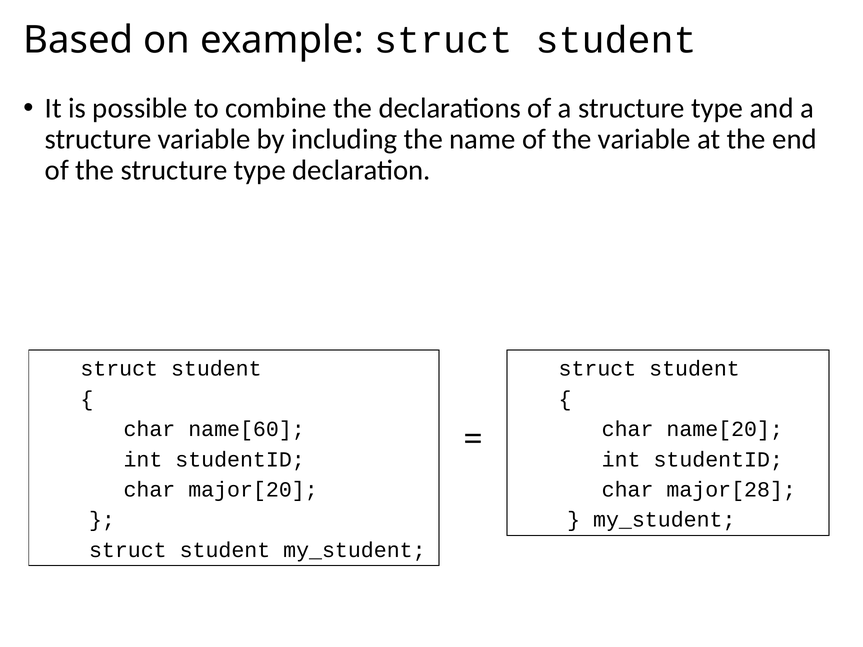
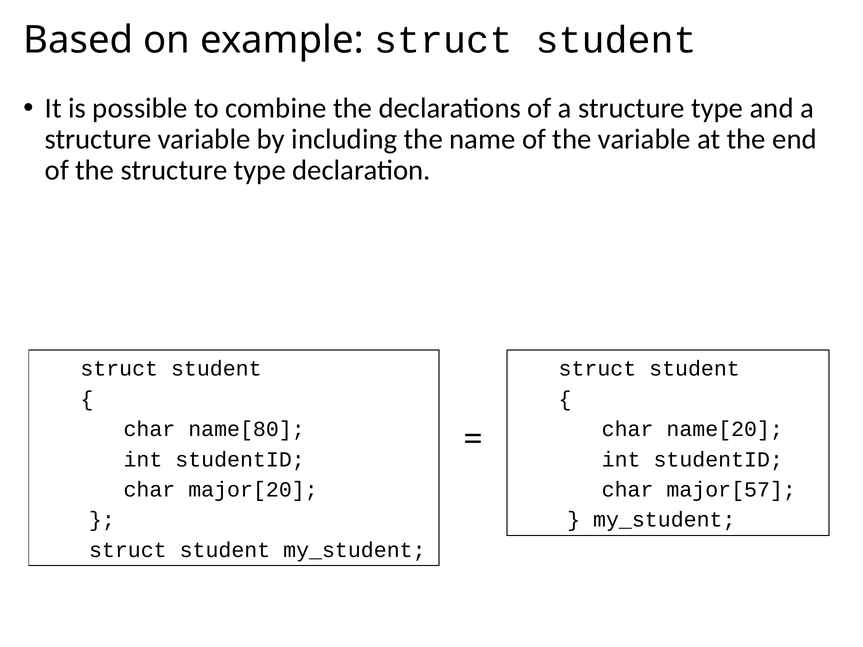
name[60: name[60 -> name[80
major[28: major[28 -> major[57
